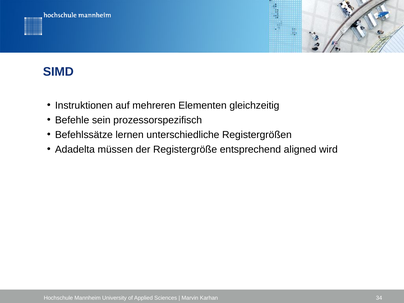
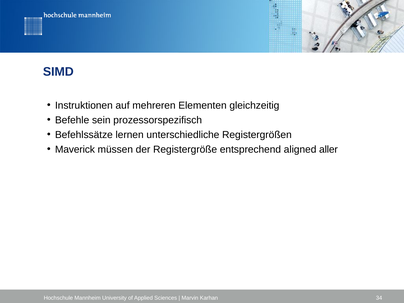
Adadelta: Adadelta -> Maverick
wird: wird -> aller
